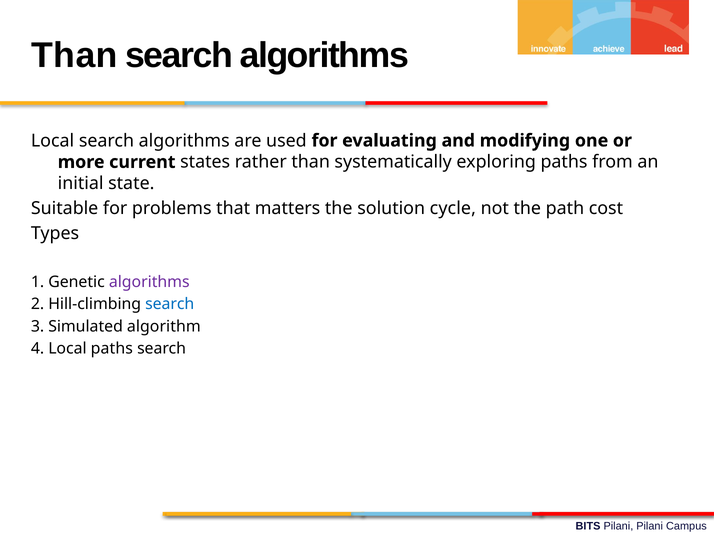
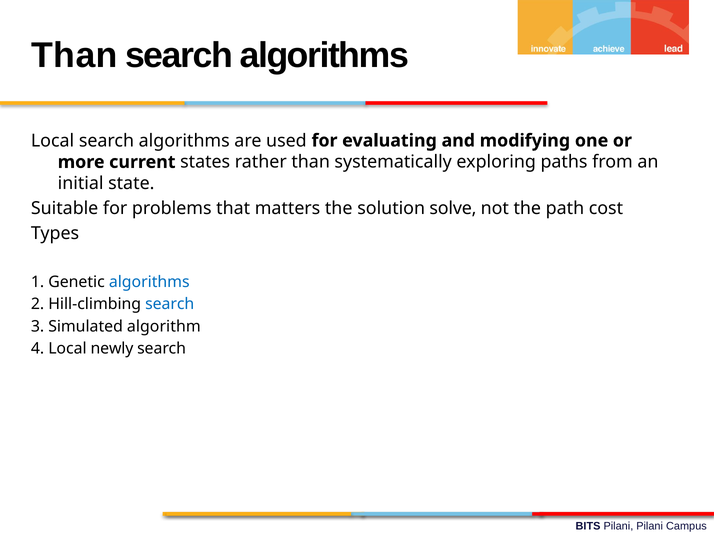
cycle: cycle -> solve
algorithms at (149, 282) colour: purple -> blue
Local paths: paths -> newly
